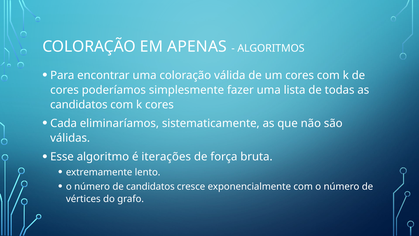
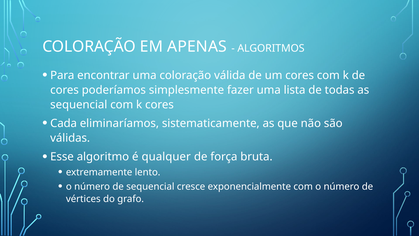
candidatos at (79, 105): candidatos -> sequencial
iterações: iterações -> qualquer
de candidatos: candidatos -> sequencial
